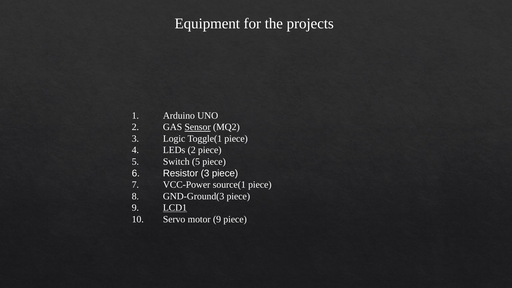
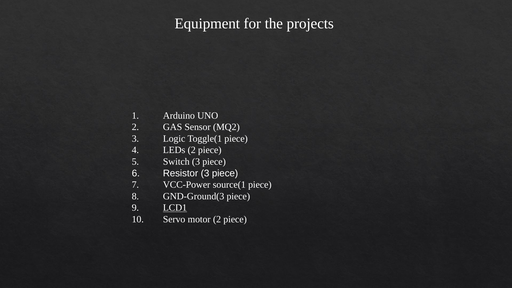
Sensor underline: present -> none
Switch 5: 5 -> 3
motor 9: 9 -> 2
